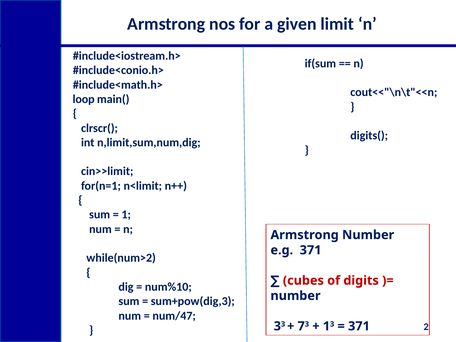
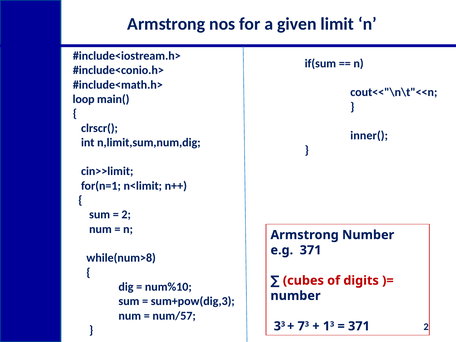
digits(: digits( -> inner(
1 at (126, 215): 1 -> 2
while(num>2: while(num>2 -> while(num>8
num/47: num/47 -> num/57
